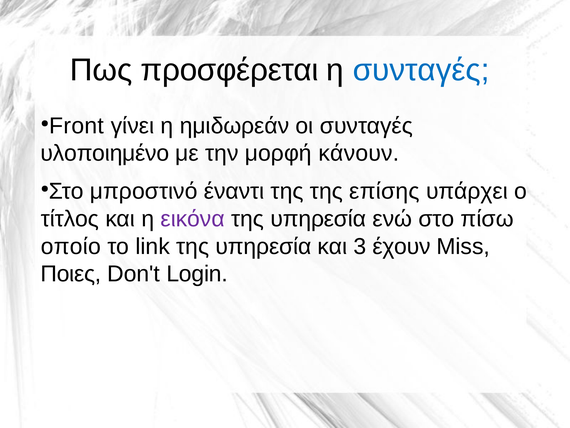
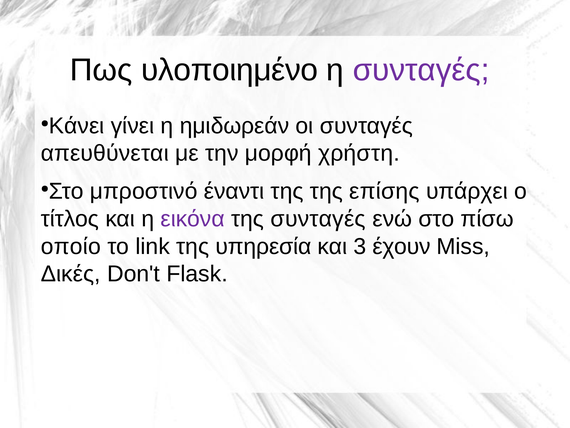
προσφέρεται: προσφέρεται -> υλοποιημένο
συνταγές at (421, 70) colour: blue -> purple
Front: Front -> Κάνει
υλοποιημένο: υλοποιημένο -> απευθύνεται
κάνουν: κάνουν -> χρήστη
υπηρεσία at (318, 219): υπηρεσία -> συνταγές
Ποιες: Ποιες -> Δικές
Login: Login -> Flask
